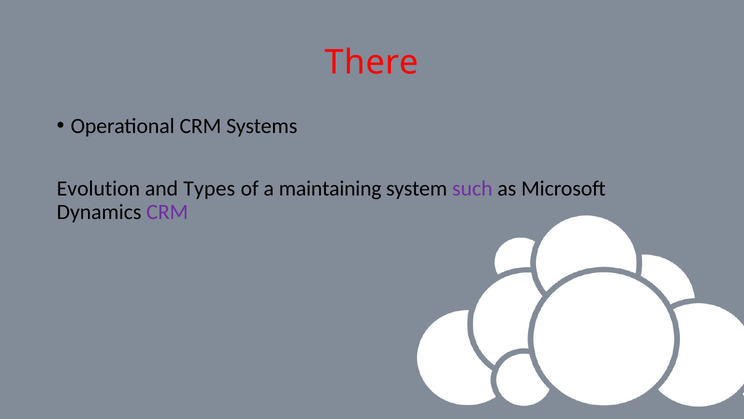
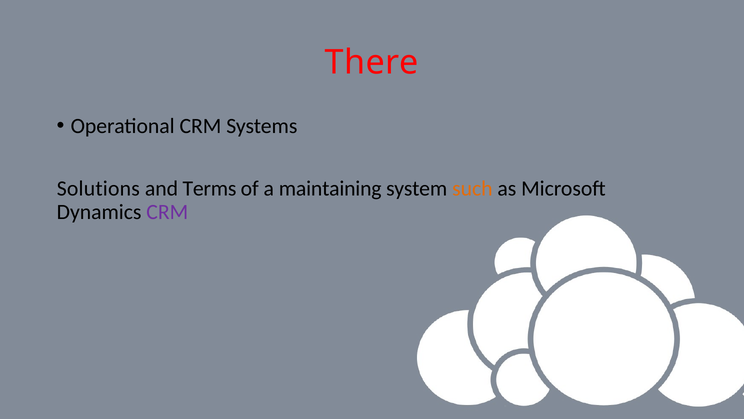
Evolution: Evolution -> Solutions
Types: Types -> Terms
such colour: purple -> orange
